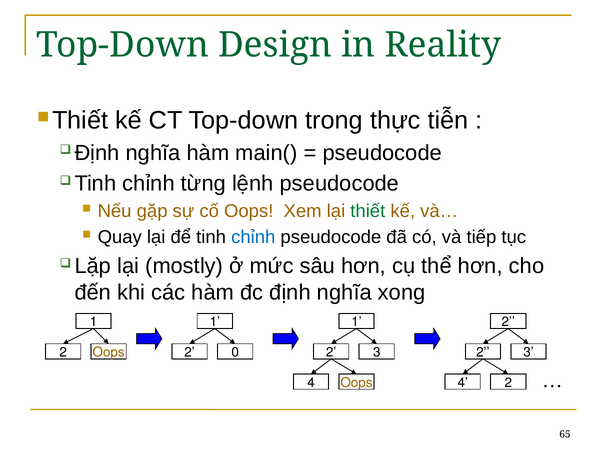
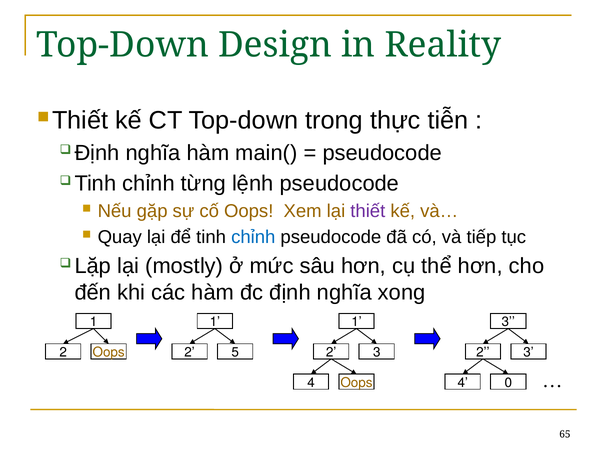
thiết at (368, 211) colour: green -> purple
2 at (508, 322): 2 -> 3
0: 0 -> 5
4 2: 2 -> 0
